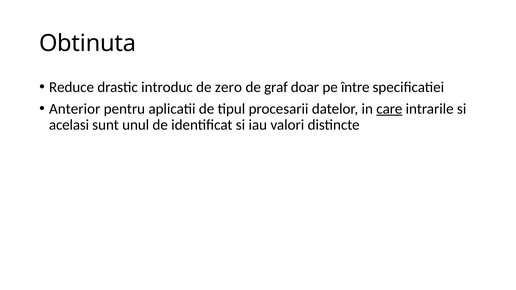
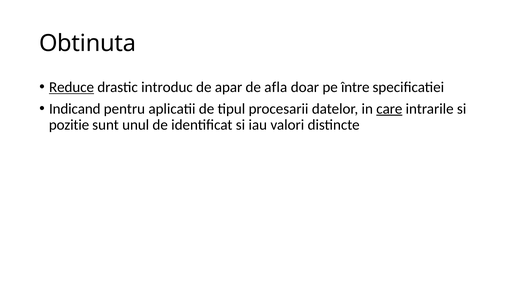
Reduce underline: none -> present
zero: zero -> apar
graf: graf -> afla
Anterior: Anterior -> Indicand
acelasi: acelasi -> pozitie
